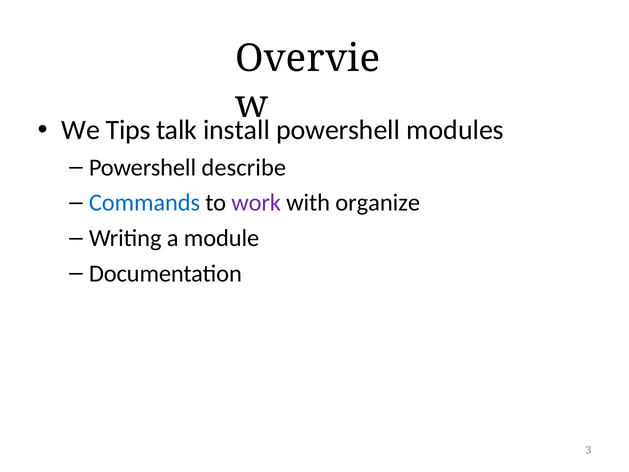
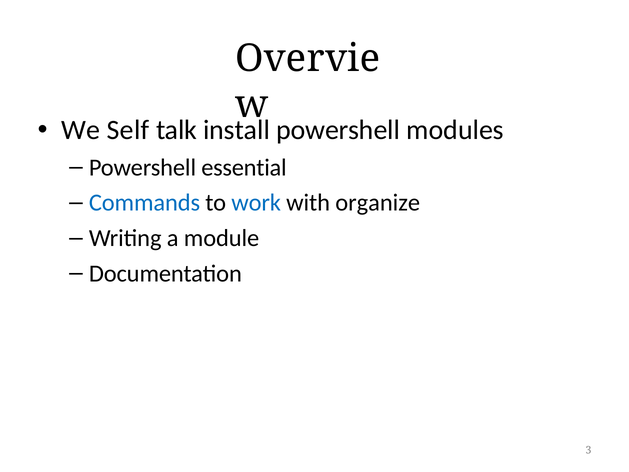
Tips: Tips -> Self
describe: describe -> essential
work colour: purple -> blue
